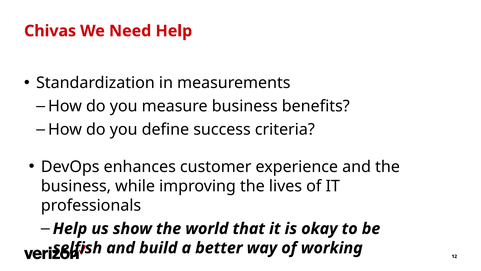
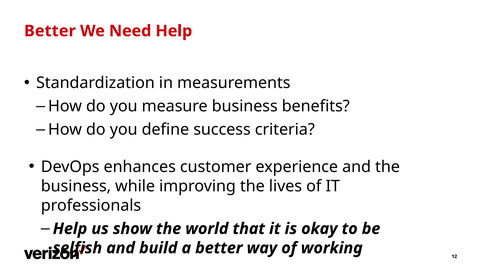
Chivas at (50, 31): Chivas -> Better
